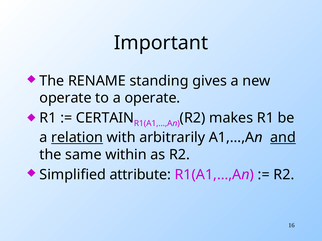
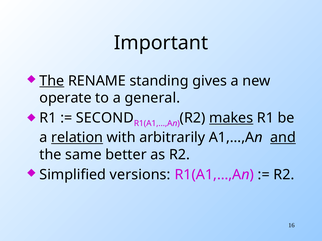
The at (52, 81) underline: none -> present
a operate: operate -> general
CERTAIN: CERTAIN -> SECOND
makes underline: none -> present
within: within -> better
attribute: attribute -> versions
